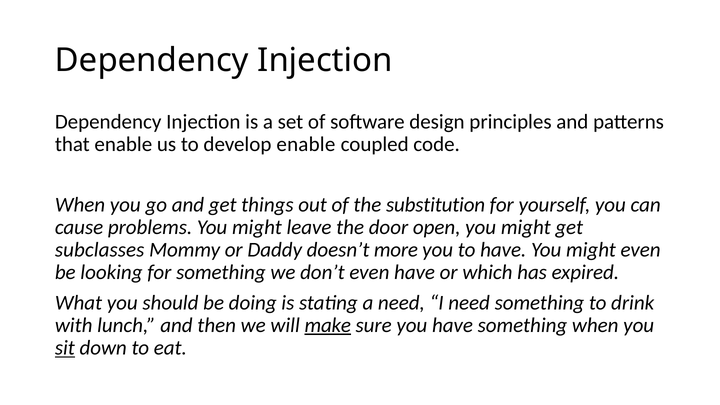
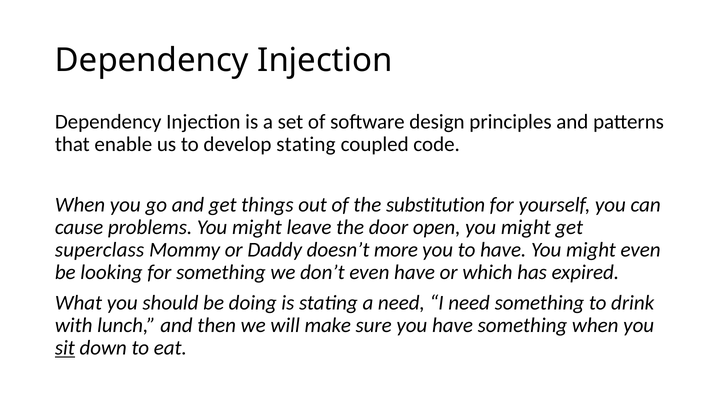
develop enable: enable -> stating
subclasses: subclasses -> superclass
make underline: present -> none
